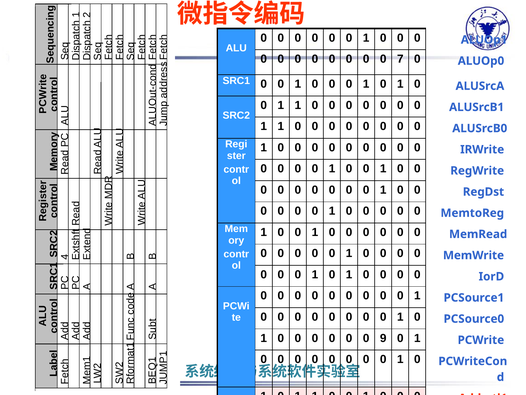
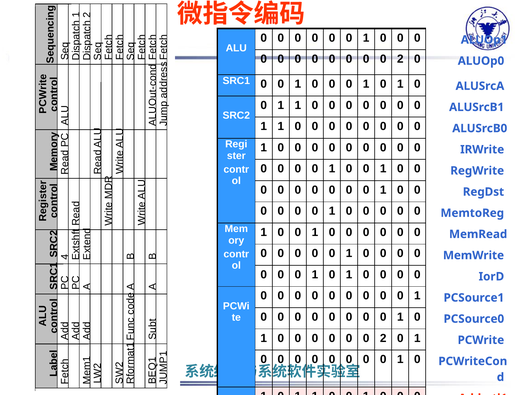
7 at (400, 59): 7 -> 2
9 at (383, 338): 9 -> 2
